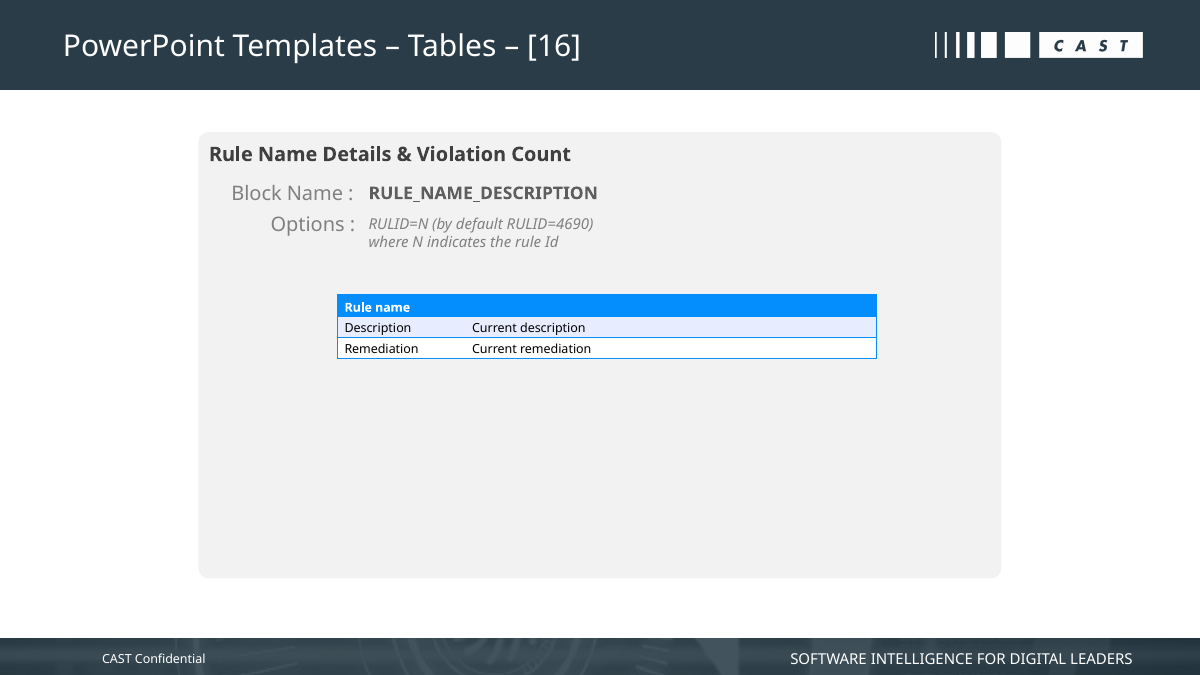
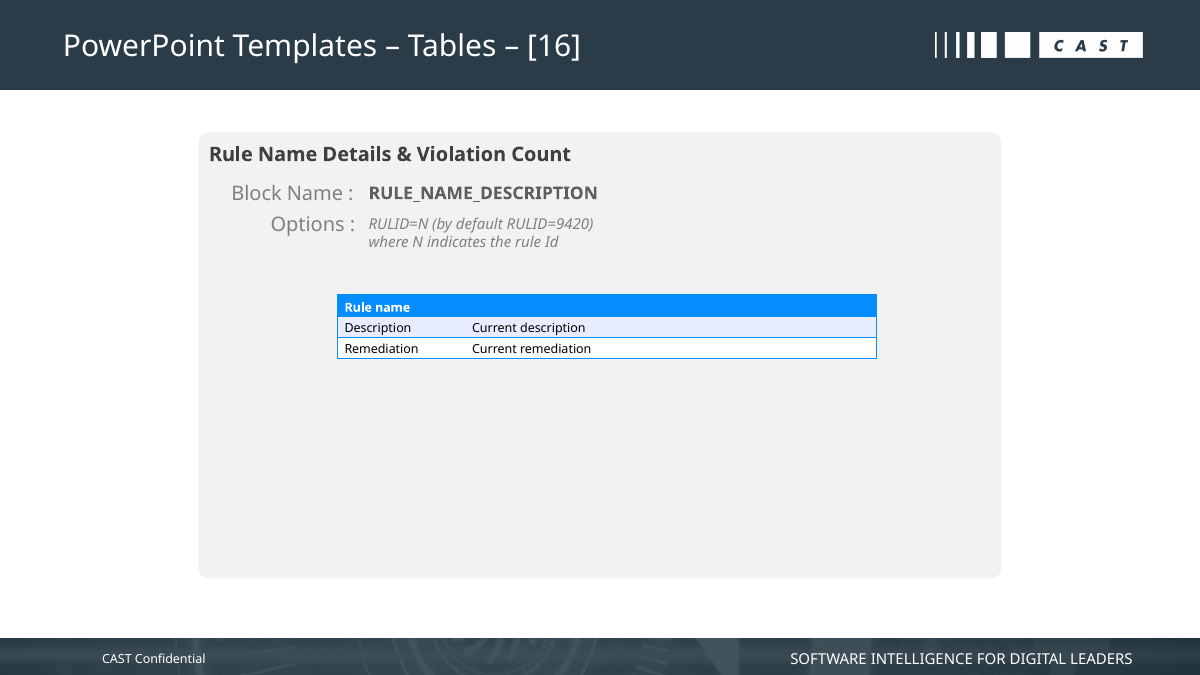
RULID=4690: RULID=4690 -> RULID=9420
